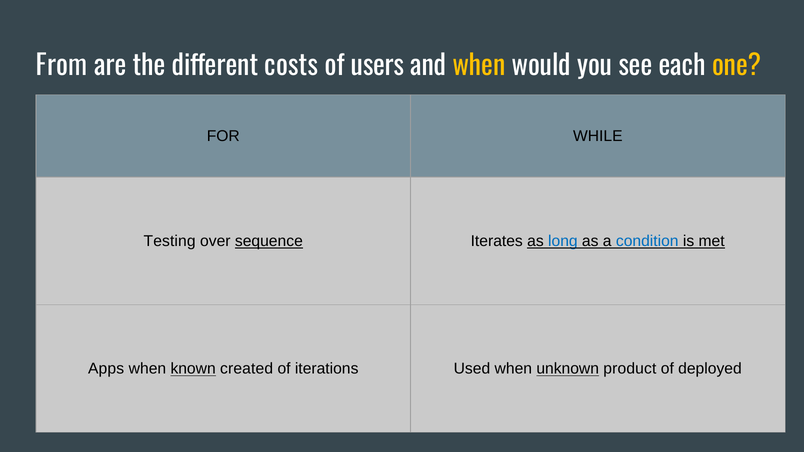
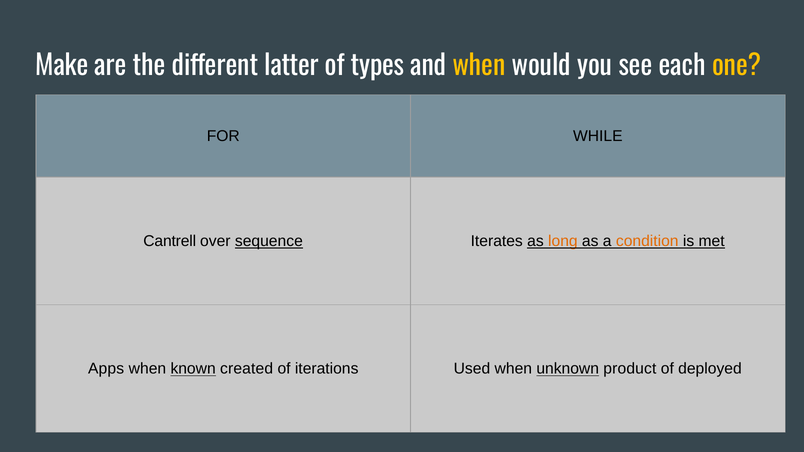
From: From -> Make
costs: costs -> latter
users: users -> types
Testing: Testing -> Cantrell
long colour: blue -> orange
condition colour: blue -> orange
